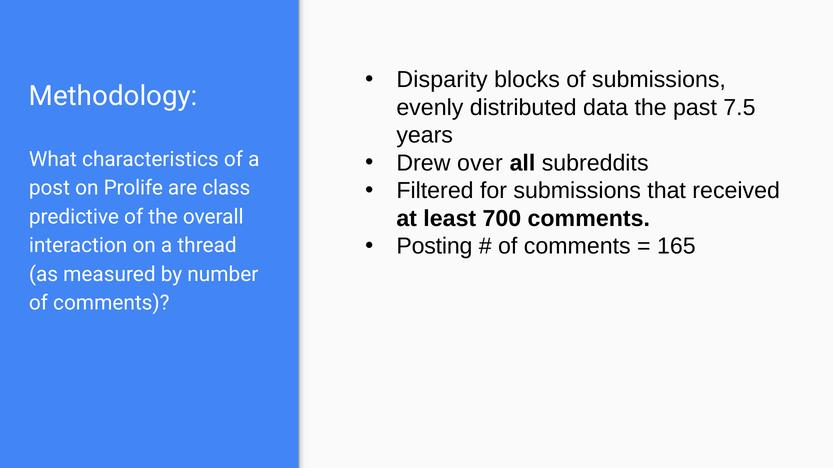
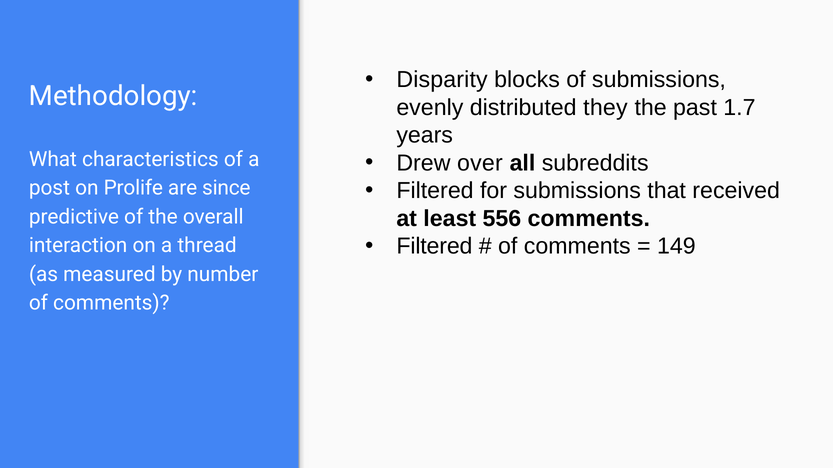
data: data -> they
7.5: 7.5 -> 1.7
class: class -> since
700: 700 -> 556
Posting at (434, 246): Posting -> Filtered
165: 165 -> 149
